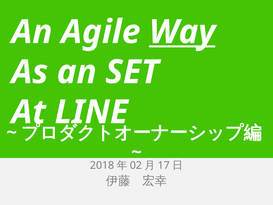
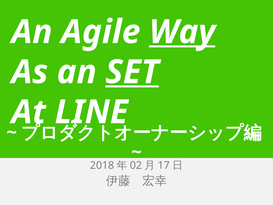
SET underline: none -> present
